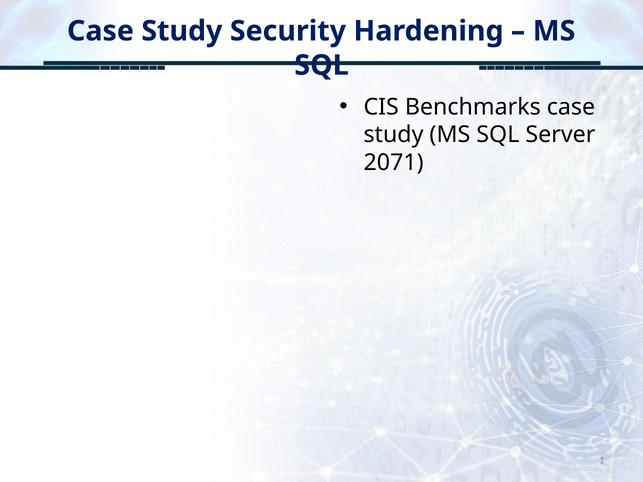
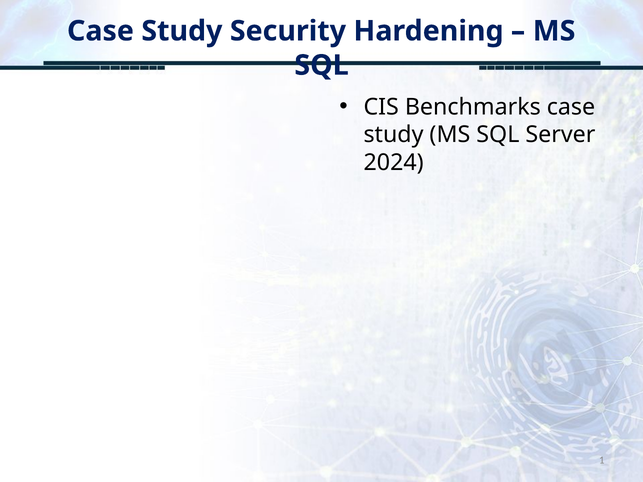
2071: 2071 -> 2024
